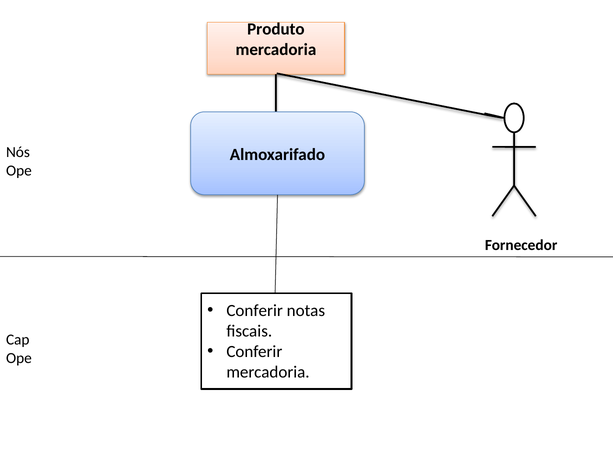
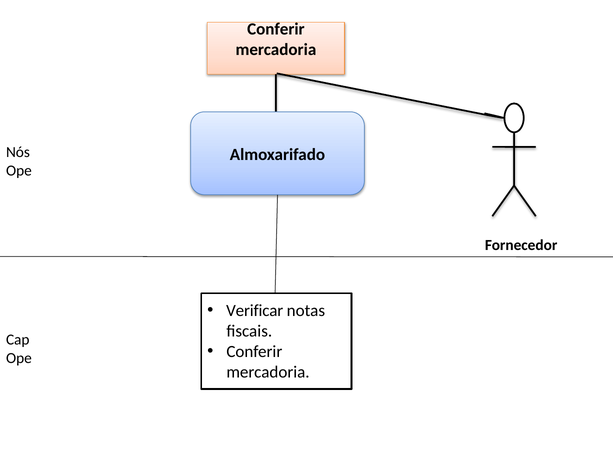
Produto at (276, 29): Produto -> Conferir
Conferir at (255, 310): Conferir -> Verificar
